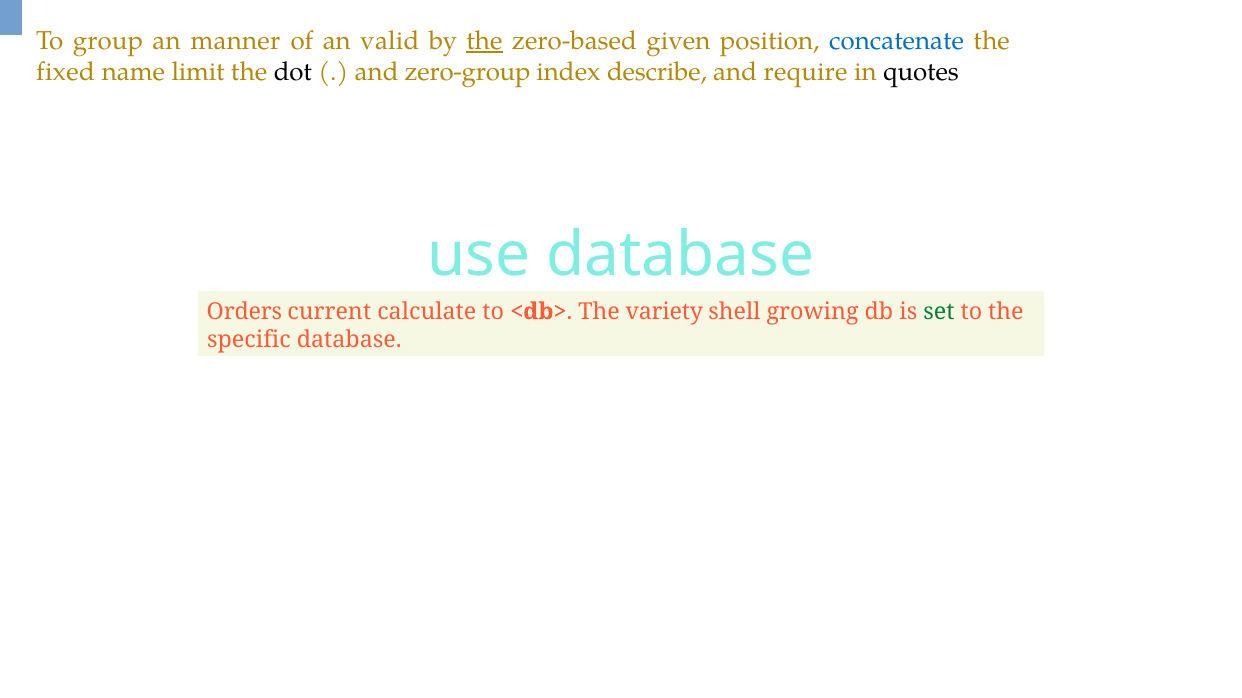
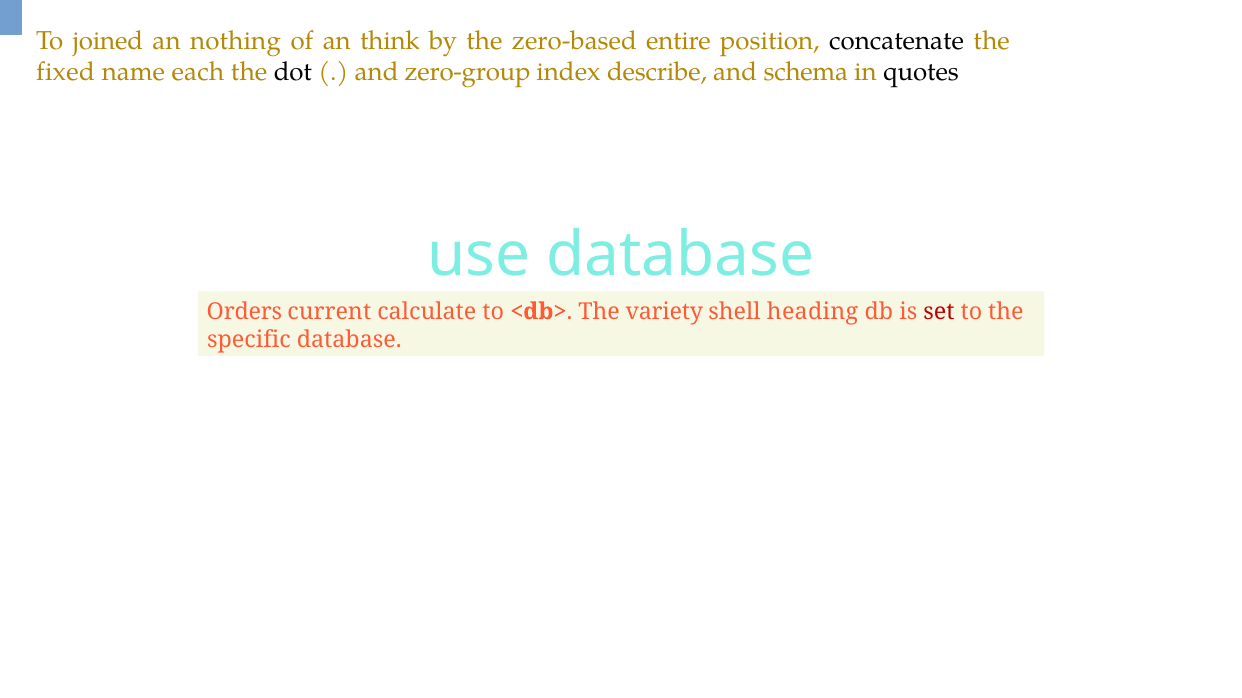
group: group -> joined
manner: manner -> nothing
valid: valid -> think
the at (484, 41) underline: present -> none
given: given -> entire
concatenate colour: blue -> black
limit: limit -> each
require: require -> schema
growing: growing -> heading
set colour: green -> red
